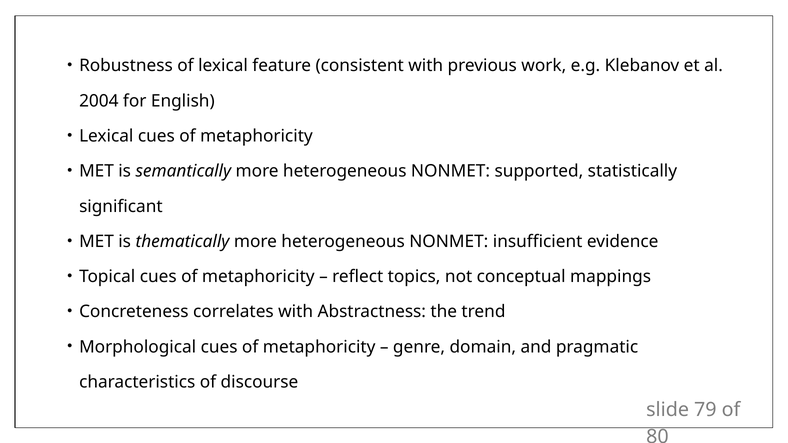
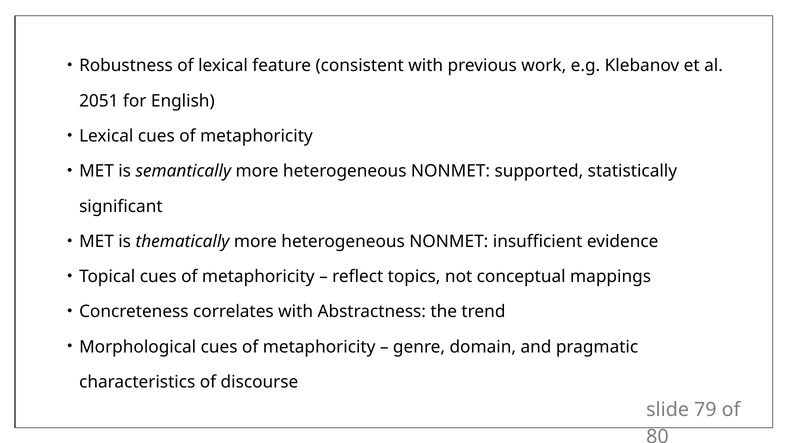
2004: 2004 -> 2051
